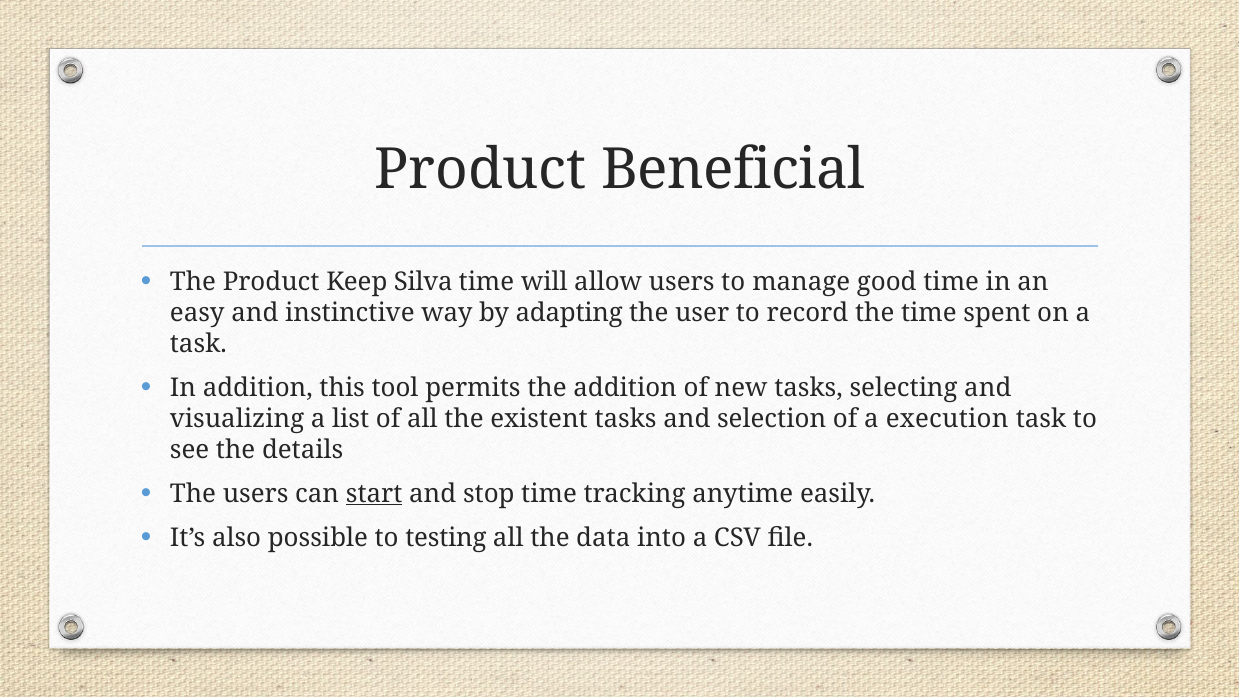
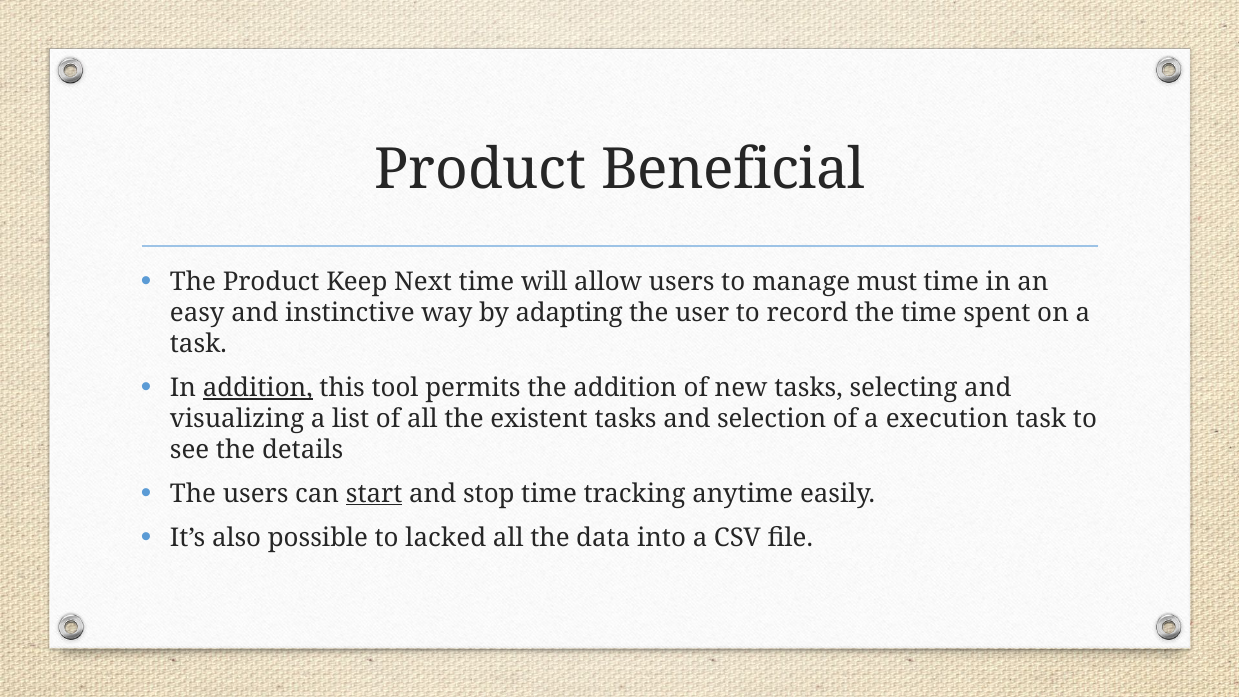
Silva: Silva -> Next
good: good -> must
addition at (258, 388) underline: none -> present
testing: testing -> lacked
